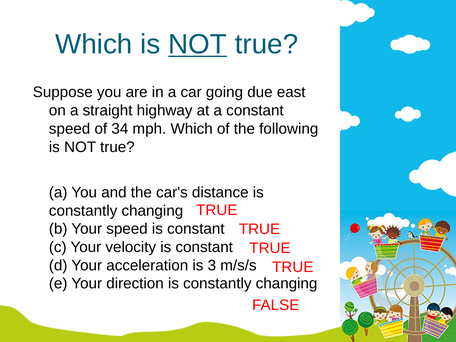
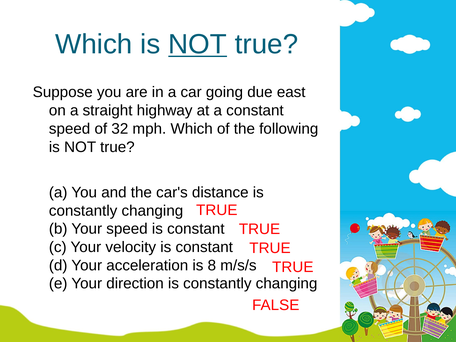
34: 34 -> 32
3: 3 -> 8
